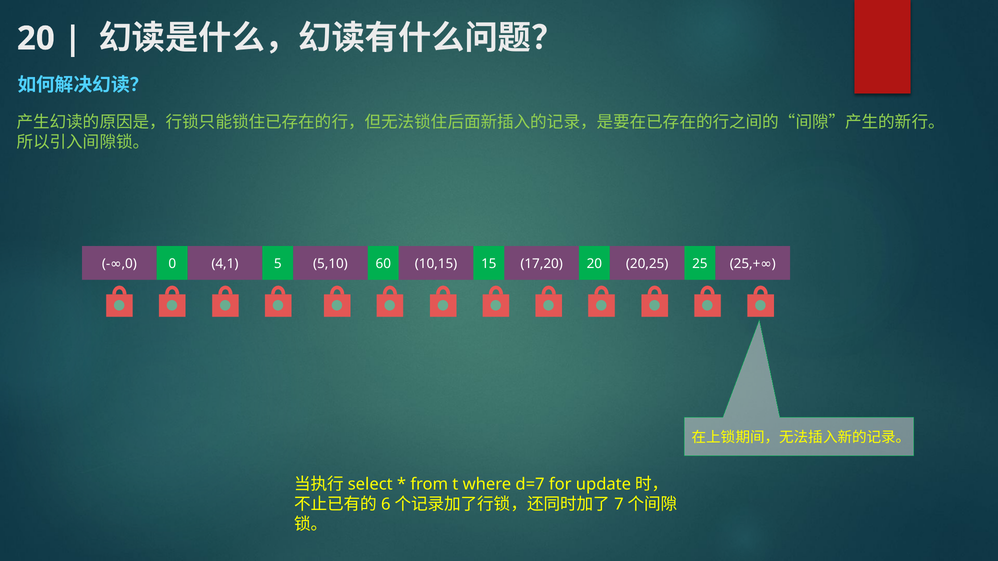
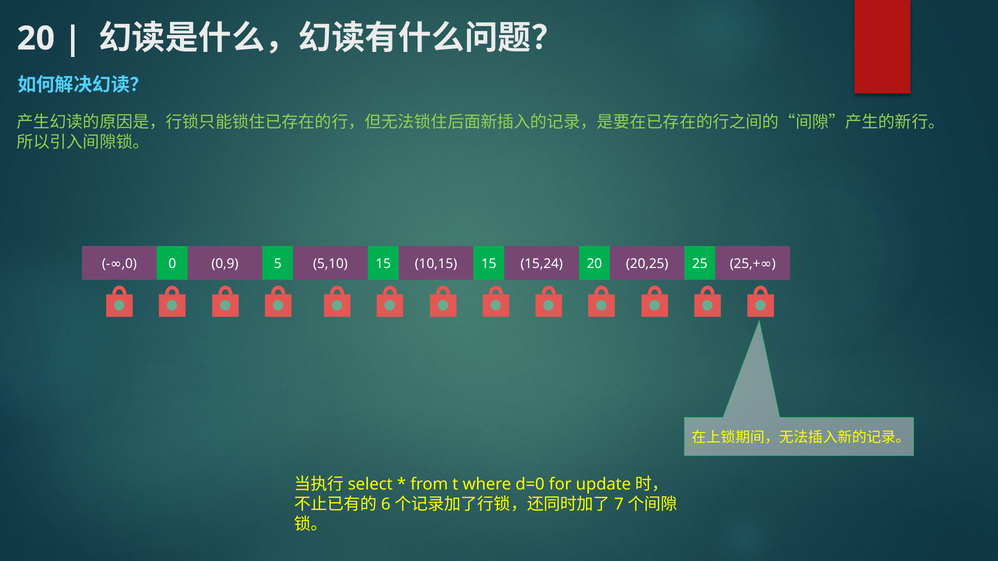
4,1: 4,1 -> 0,9
5,10 60: 60 -> 15
17,20: 17,20 -> 15,24
d=7: d=7 -> d=0
